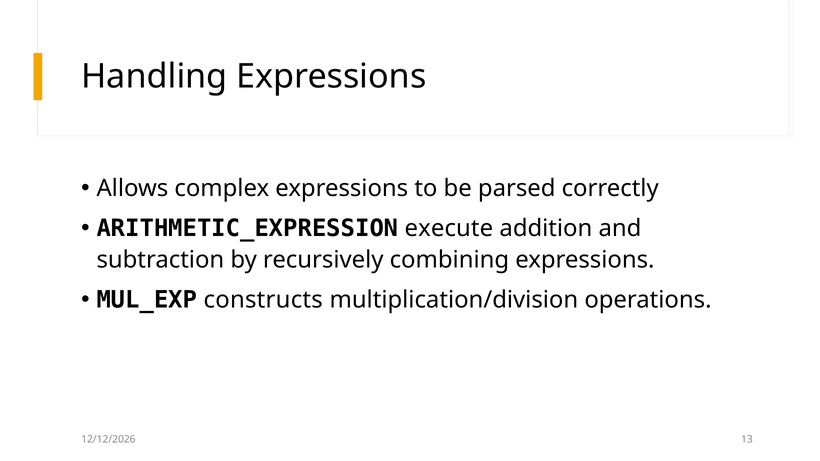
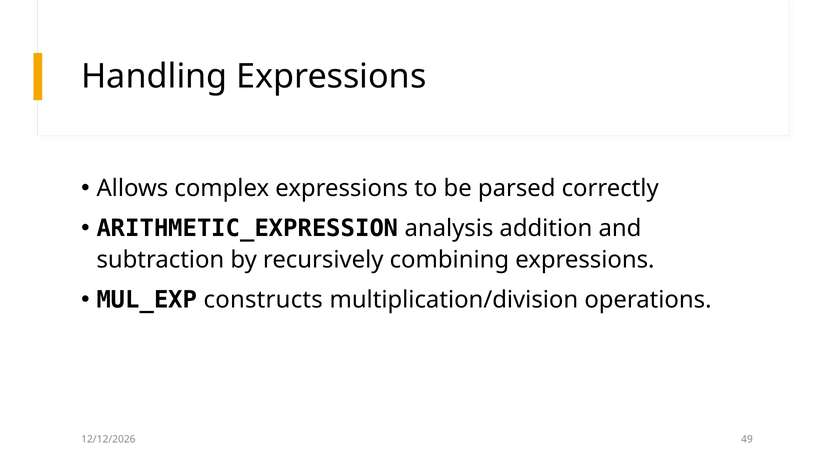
execute: execute -> analysis
13: 13 -> 49
